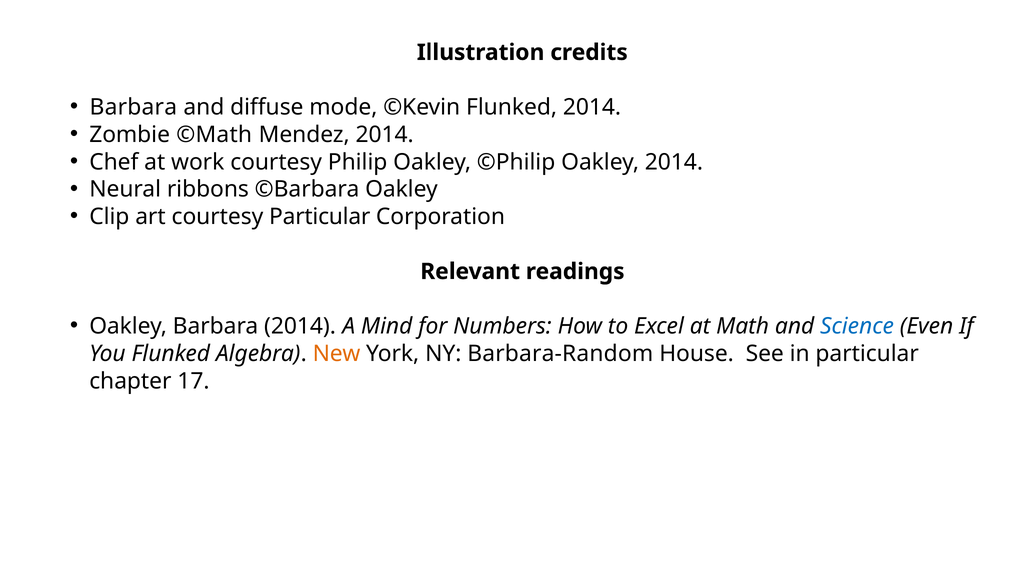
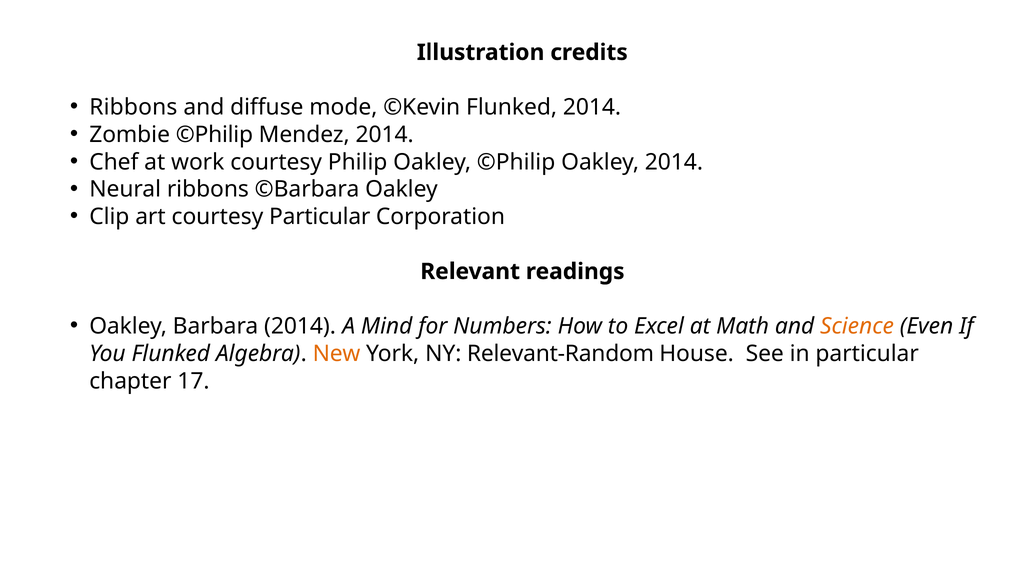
Barbara at (133, 107): Barbara -> Ribbons
Zombie ©Math: ©Math -> ©Philip
Science colour: blue -> orange
Barbara-Random: Barbara-Random -> Relevant-Random
